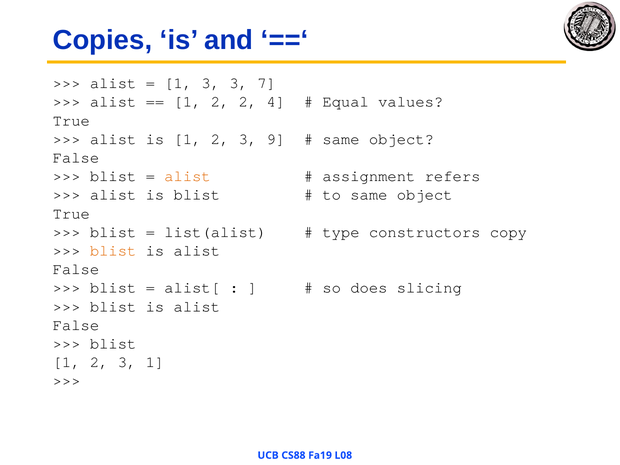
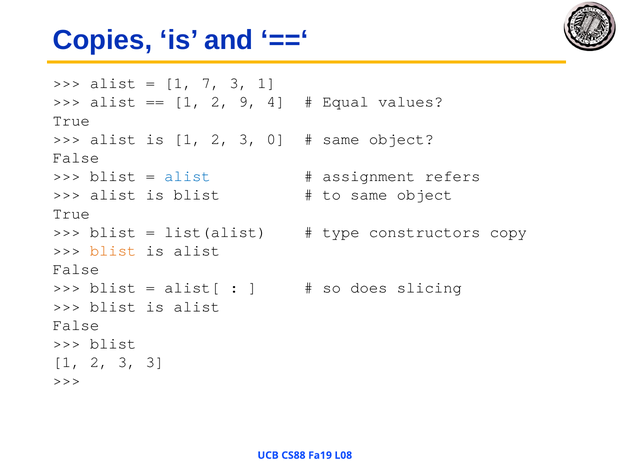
1 3: 3 -> 7
3 7: 7 -> 1
2 2: 2 -> 9
9: 9 -> 0
alist at (188, 176) colour: orange -> blue
3 1: 1 -> 3
